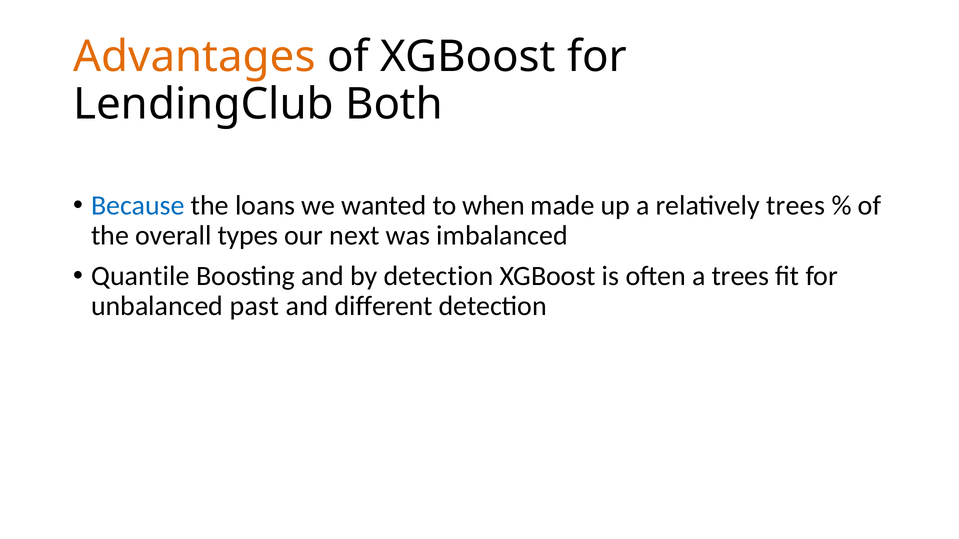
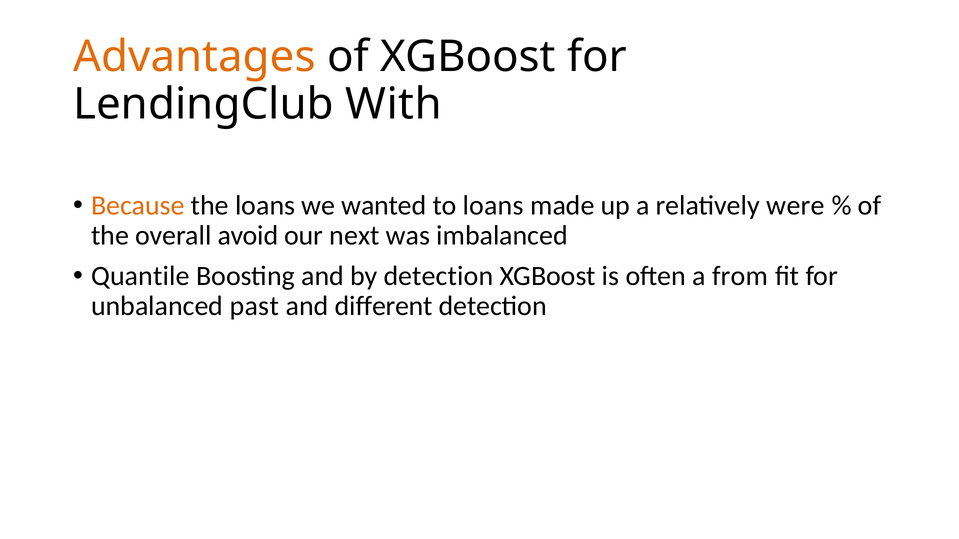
Both: Both -> With
Because colour: blue -> orange
to when: when -> loans
relatively trees: trees -> were
types: types -> avoid
a trees: trees -> from
